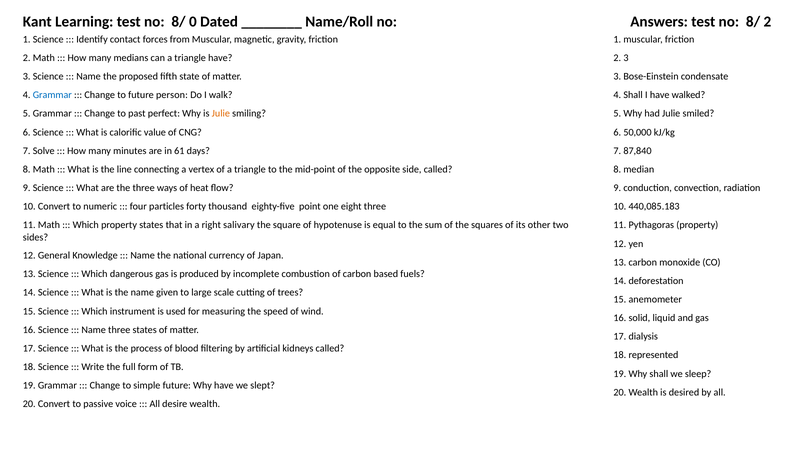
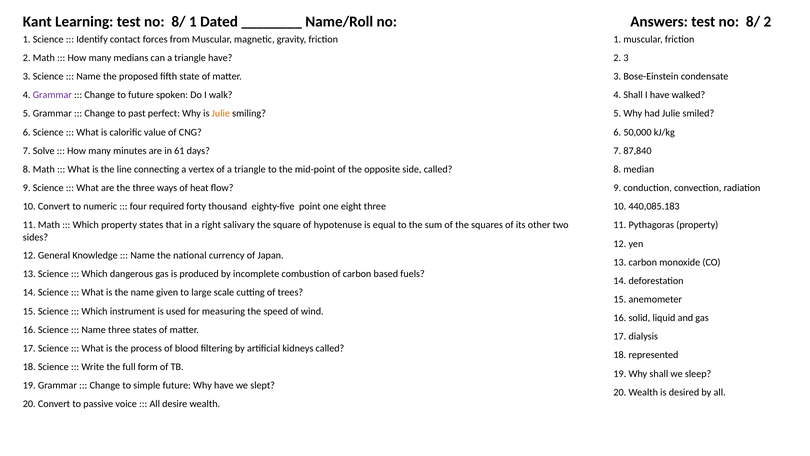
8/ 0: 0 -> 1
Grammar at (52, 95) colour: blue -> purple
person: person -> spoken
particles: particles -> required
